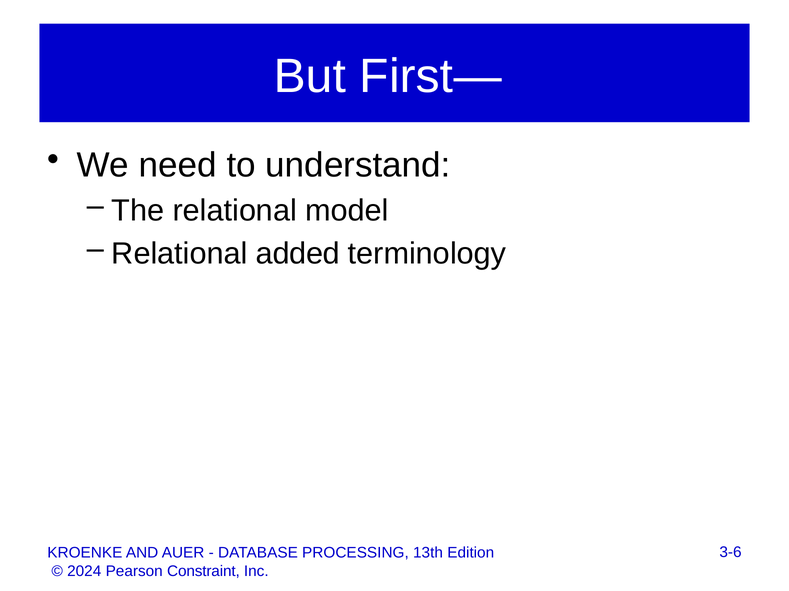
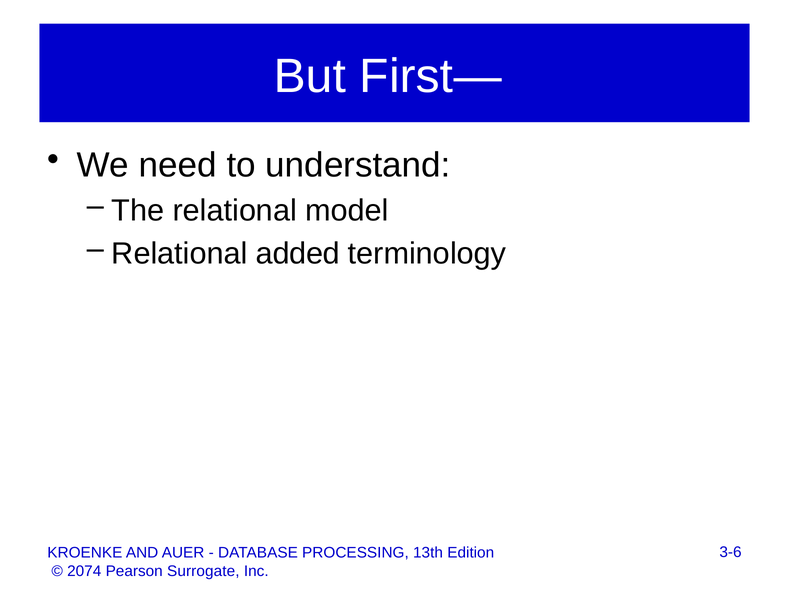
2024: 2024 -> 2074
Constraint: Constraint -> Surrogate
